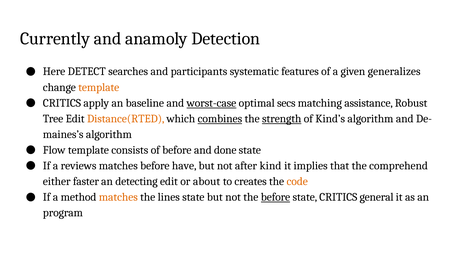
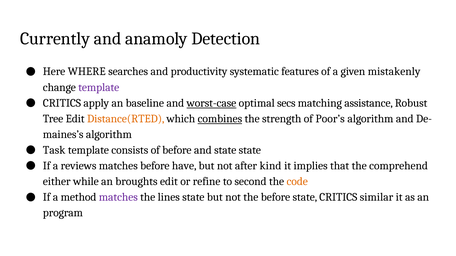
DETECT: DETECT -> WHERE
participants: participants -> productivity
generalizes: generalizes -> mistakenly
template at (99, 87) colour: orange -> purple
strength underline: present -> none
Kind’s: Kind’s -> Poor’s
Flow: Flow -> Task
and done: done -> state
faster: faster -> while
detecting: detecting -> broughts
about: about -> refine
creates: creates -> second
matches at (118, 198) colour: orange -> purple
before at (276, 198) underline: present -> none
general: general -> similar
